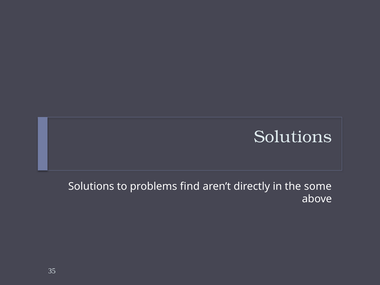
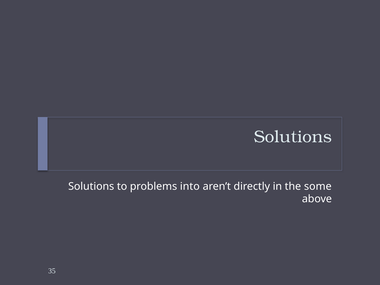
find: find -> into
